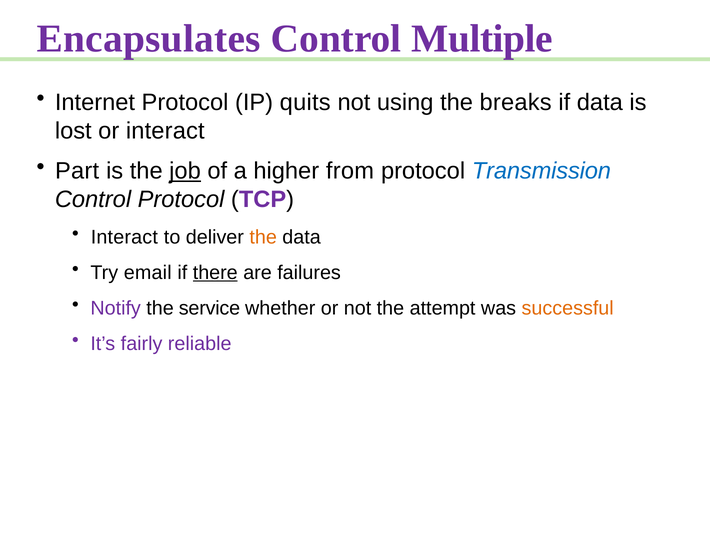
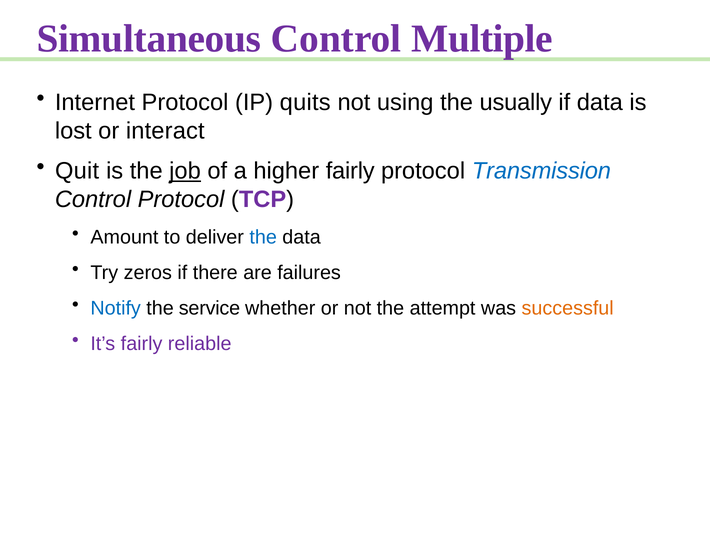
Encapsulates: Encapsulates -> Simultaneous
breaks: breaks -> usually
Part: Part -> Quit
higher from: from -> fairly
Interact at (124, 237): Interact -> Amount
the at (263, 237) colour: orange -> blue
email: email -> zeros
there underline: present -> none
Notify colour: purple -> blue
